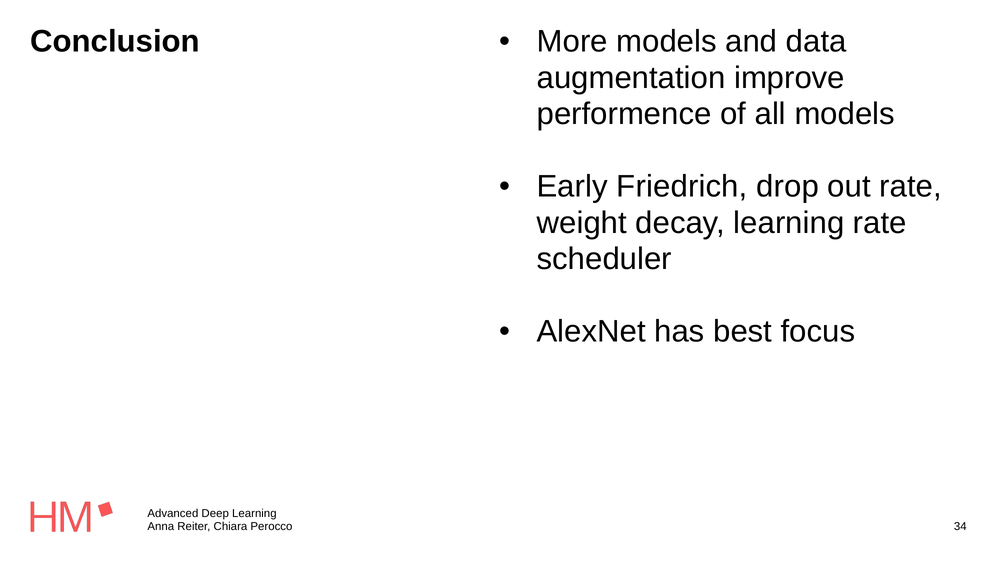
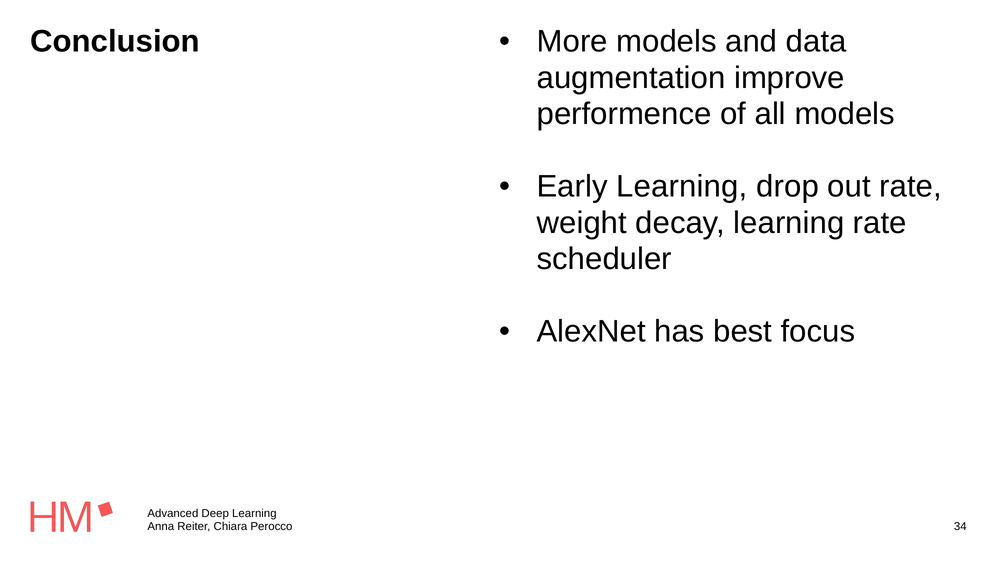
Early Friedrich: Friedrich -> Learning
